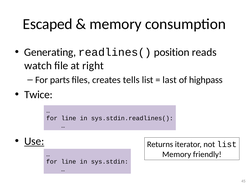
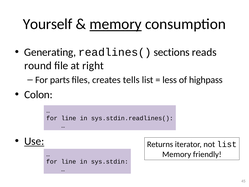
Escaped: Escaped -> Yourself
memory at (116, 24) underline: none -> present
position: position -> sections
watch: watch -> round
last: last -> less
Twice: Twice -> Colon
